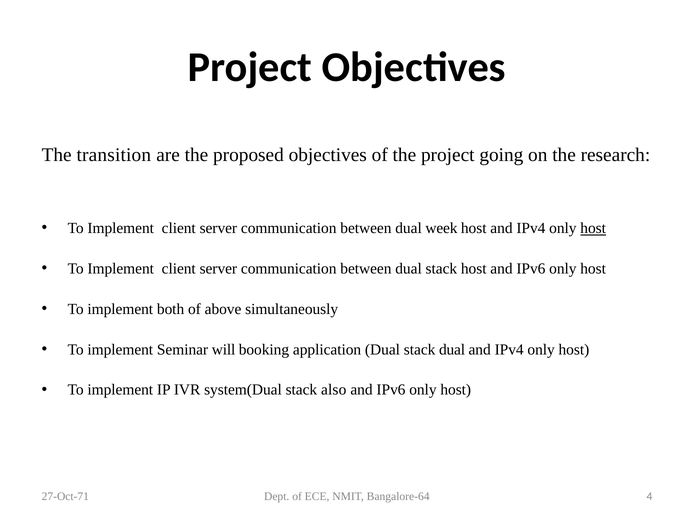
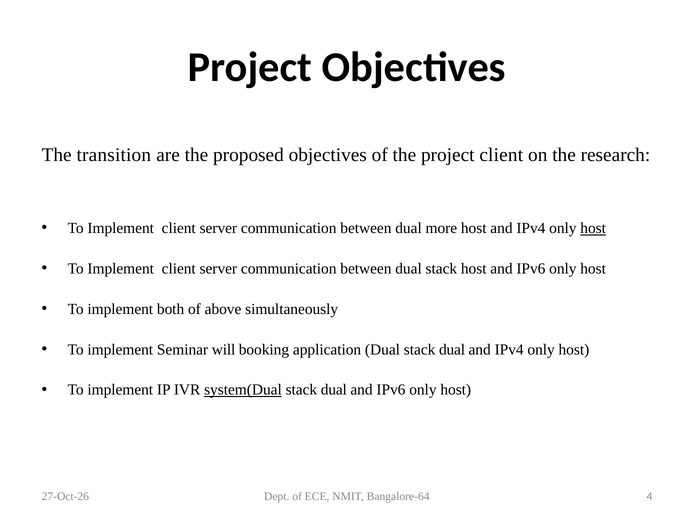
project going: going -> client
week: week -> more
system(Dual underline: none -> present
also at (334, 390): also -> dual
27-Oct-71: 27-Oct-71 -> 27-Oct-26
